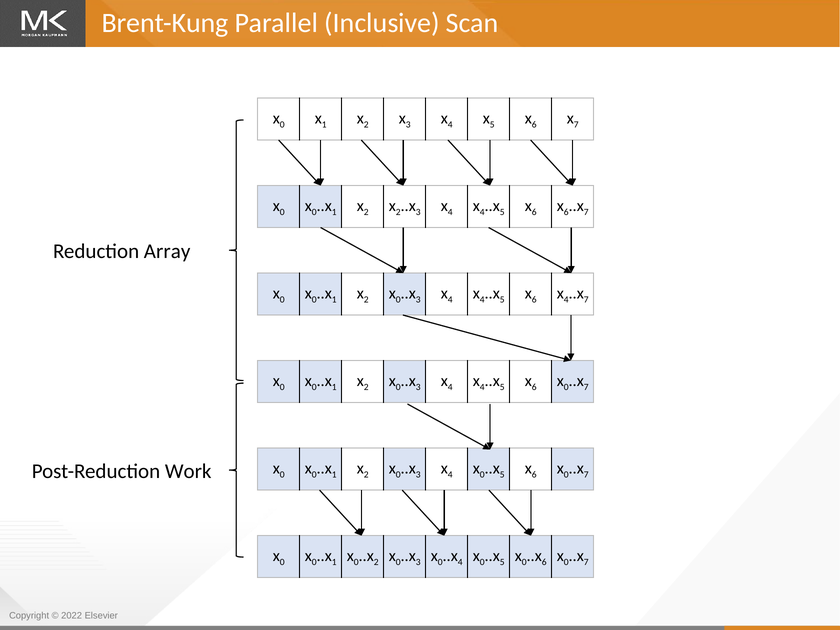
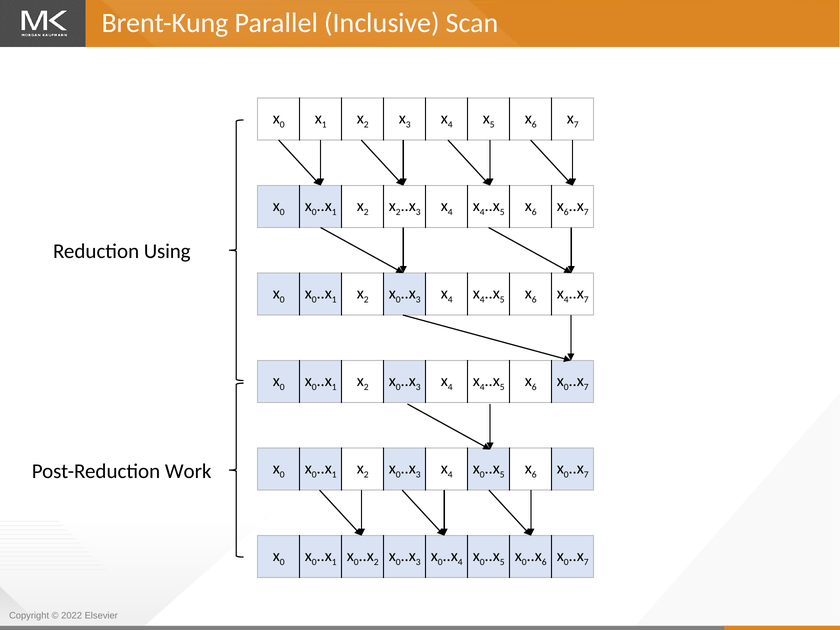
Array: Array -> Using
